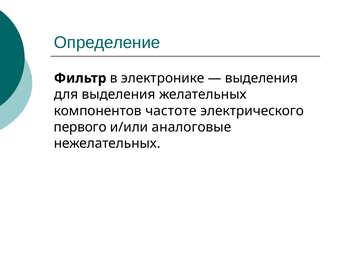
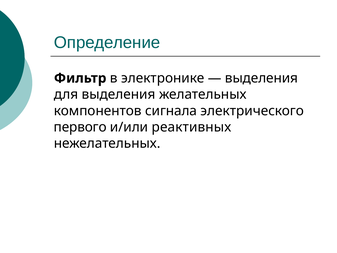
частоте: частоте -> сигнала
аналоговые: аналоговые -> реактивных
